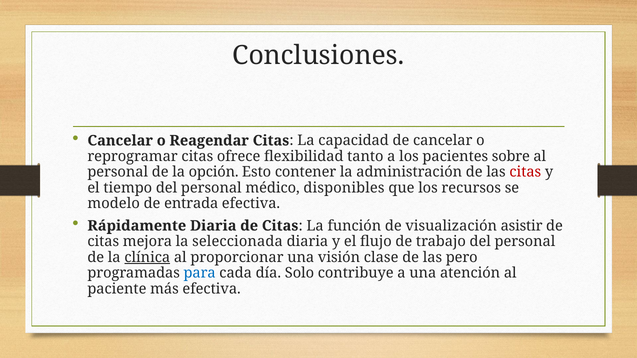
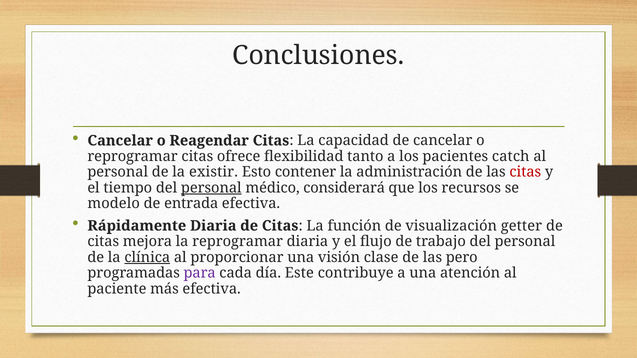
sobre: sobre -> catch
opción: opción -> existir
personal at (211, 188) underline: none -> present
disponibles: disponibles -> considerará
asistir: asistir -> getter
la seleccionada: seleccionada -> reprogramar
para colour: blue -> purple
Solo: Solo -> Este
